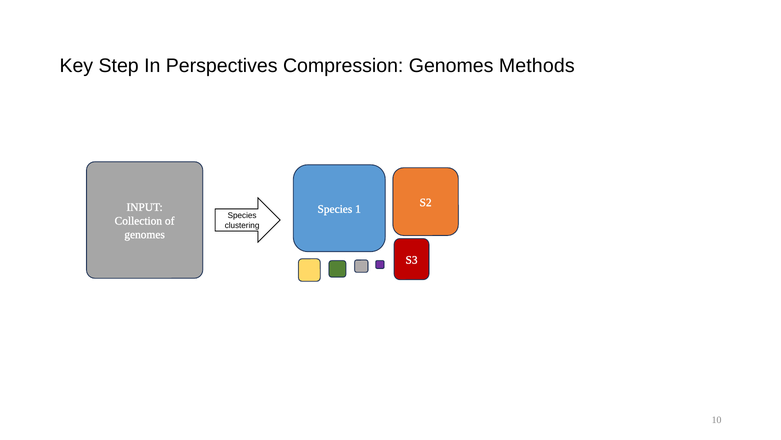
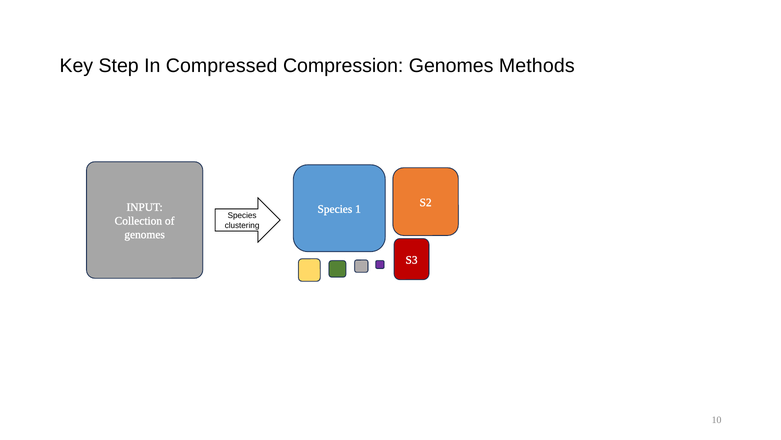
Perspectives: Perspectives -> Compressed
